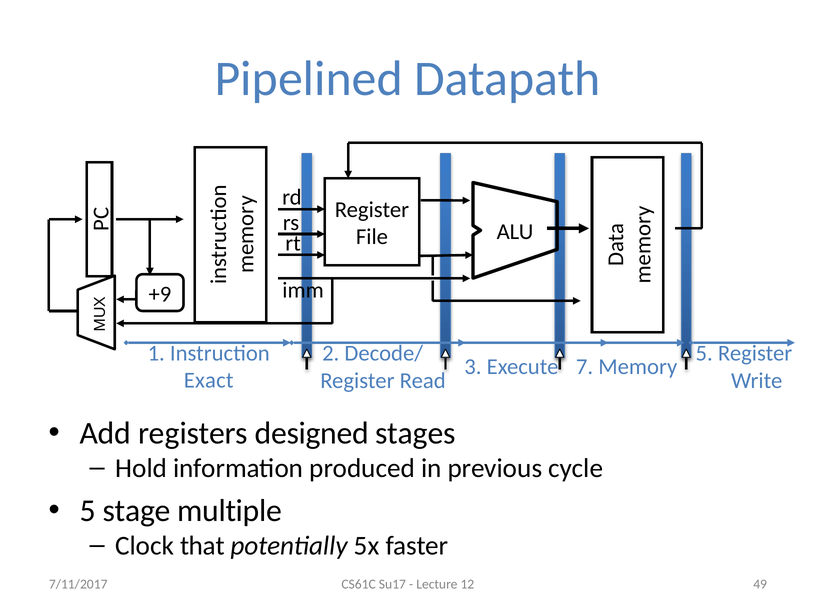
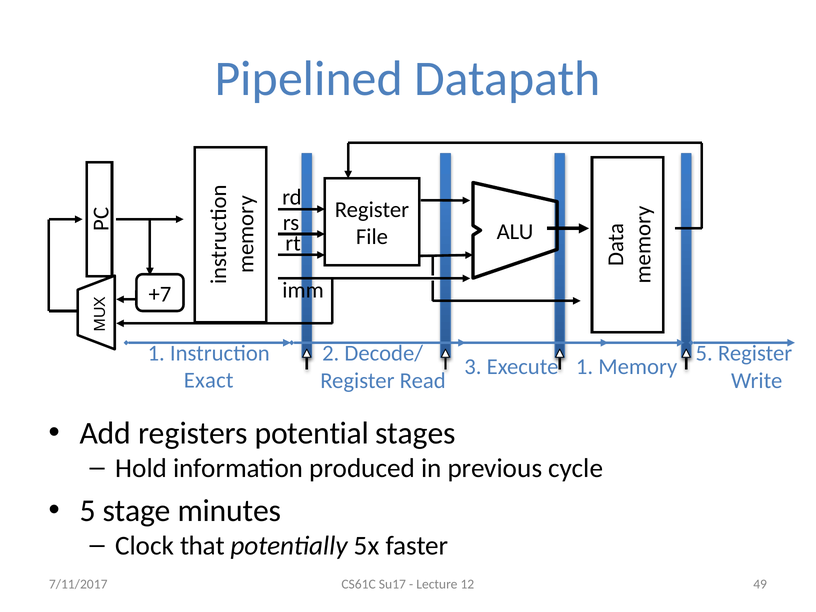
+9: +9 -> +7
Execute 7: 7 -> 1
designed: designed -> potential
multiple: multiple -> minutes
